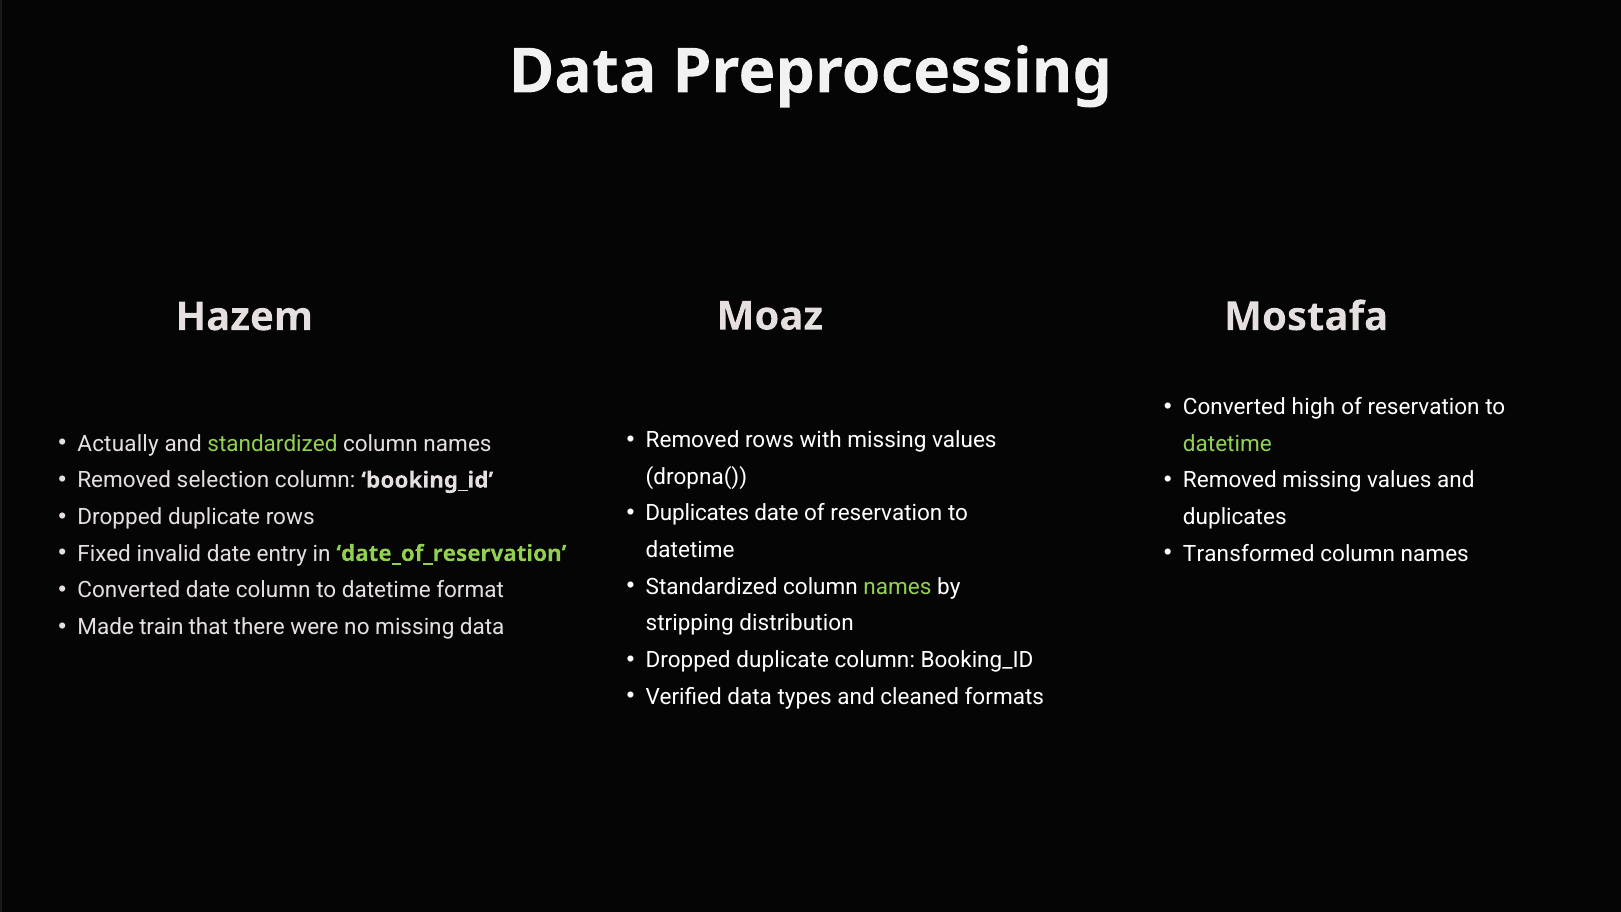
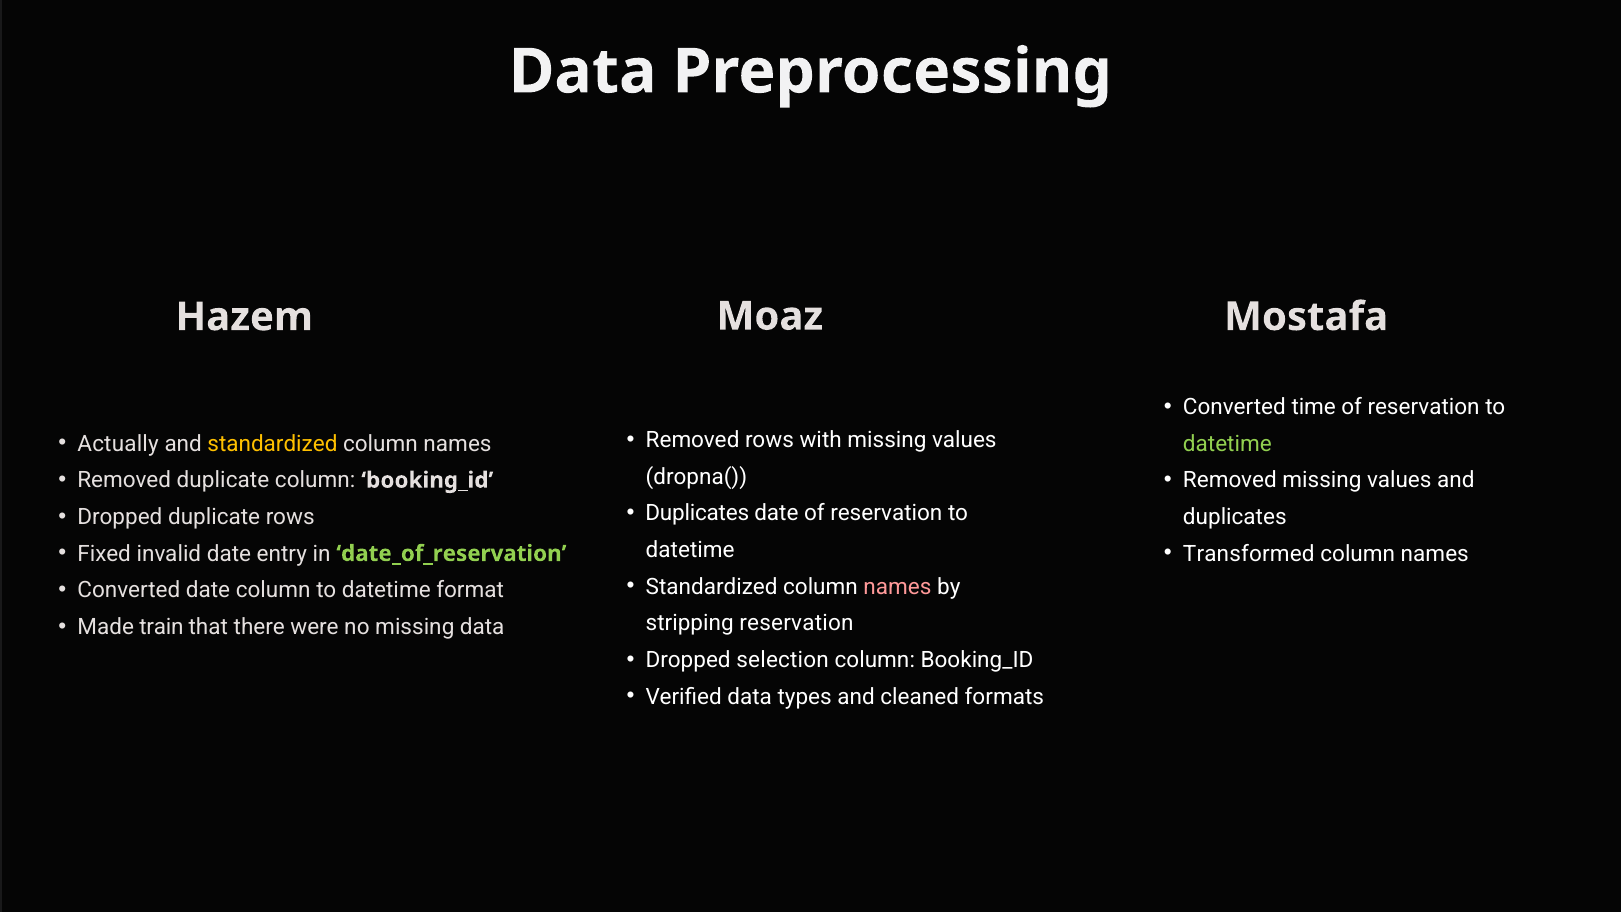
high: high -> time
standardized at (272, 443) colour: light green -> yellow
Removed selection: selection -> duplicate
names at (897, 587) colour: light green -> pink
stripping distribution: distribution -> reservation
duplicate at (783, 660): duplicate -> selection
